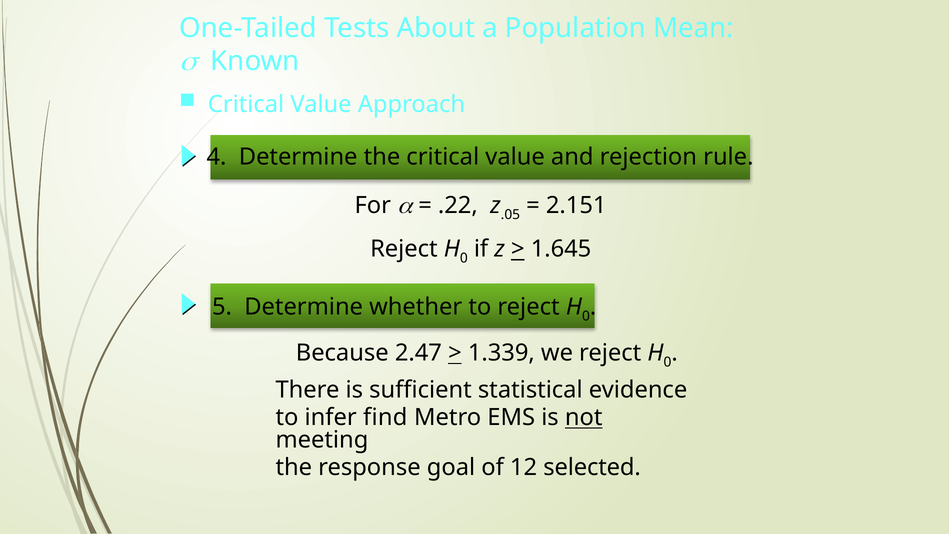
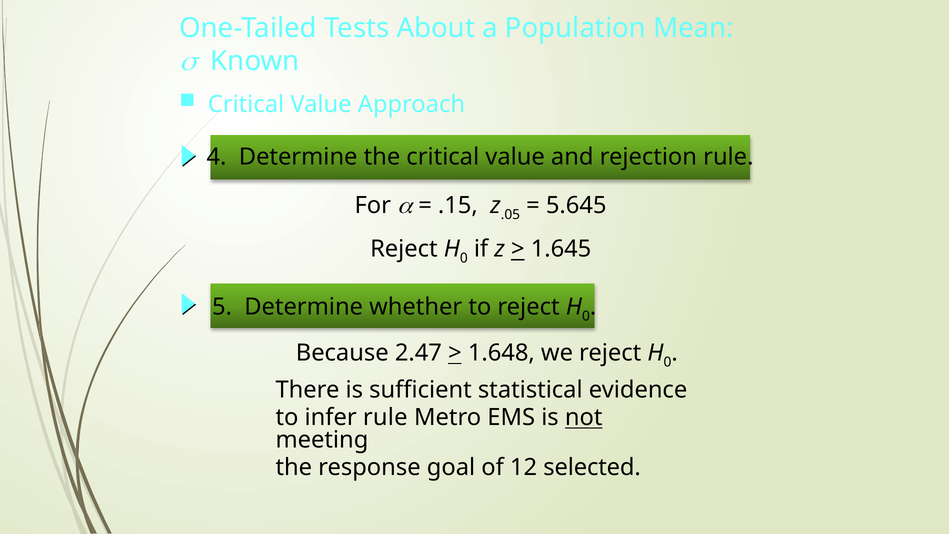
.22: .22 -> .15
2.151: 2.151 -> 5.645
1.339: 1.339 -> 1.648
infer find: find -> rule
